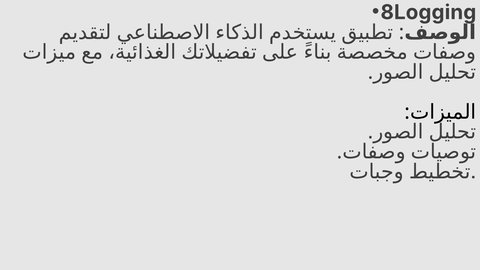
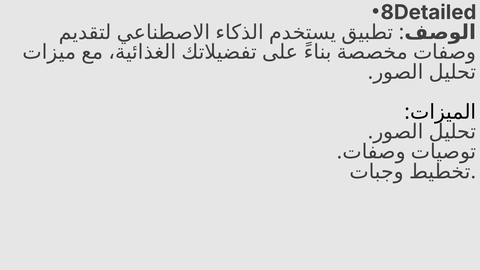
8Logging: 8Logging -> 8Detailed
